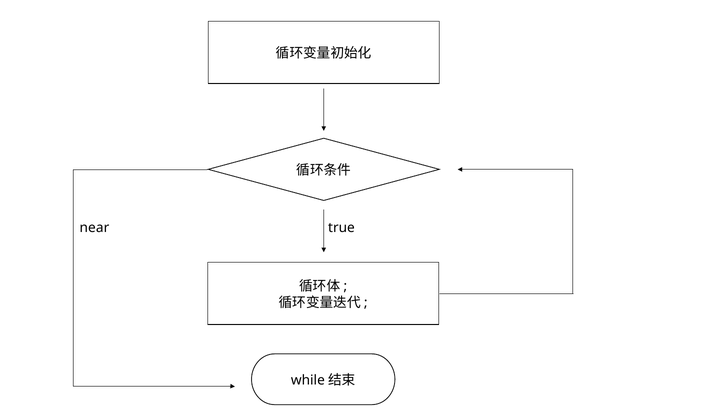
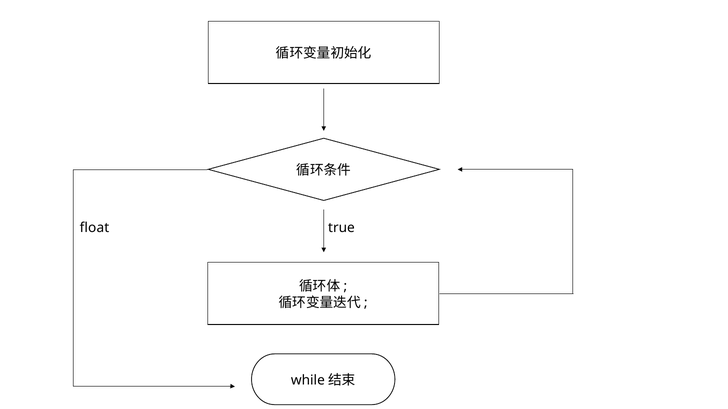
near: near -> float
